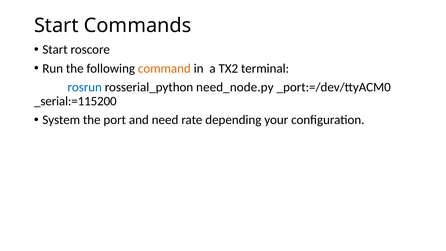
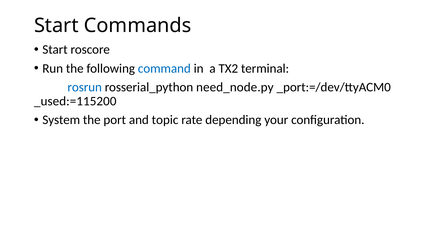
command colour: orange -> blue
_serial:=115200: _serial:=115200 -> _used:=115200
need: need -> topic
